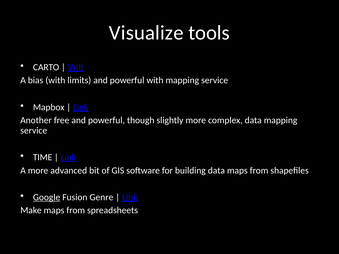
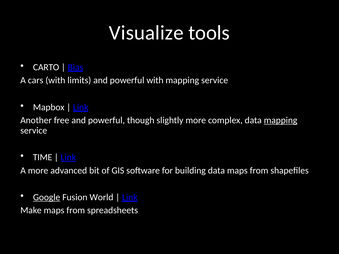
Will: Will -> Bias
bias: bias -> cars
mapping at (281, 120) underline: none -> present
Genre: Genre -> World
